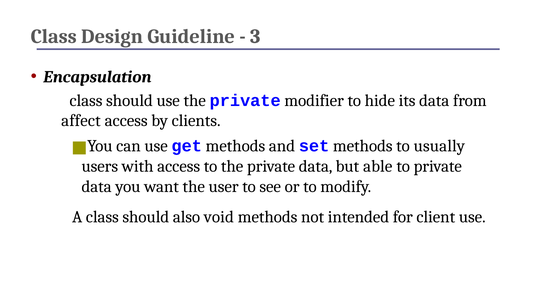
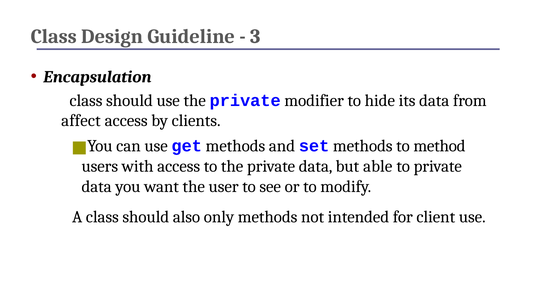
usually: usually -> method
void: void -> only
